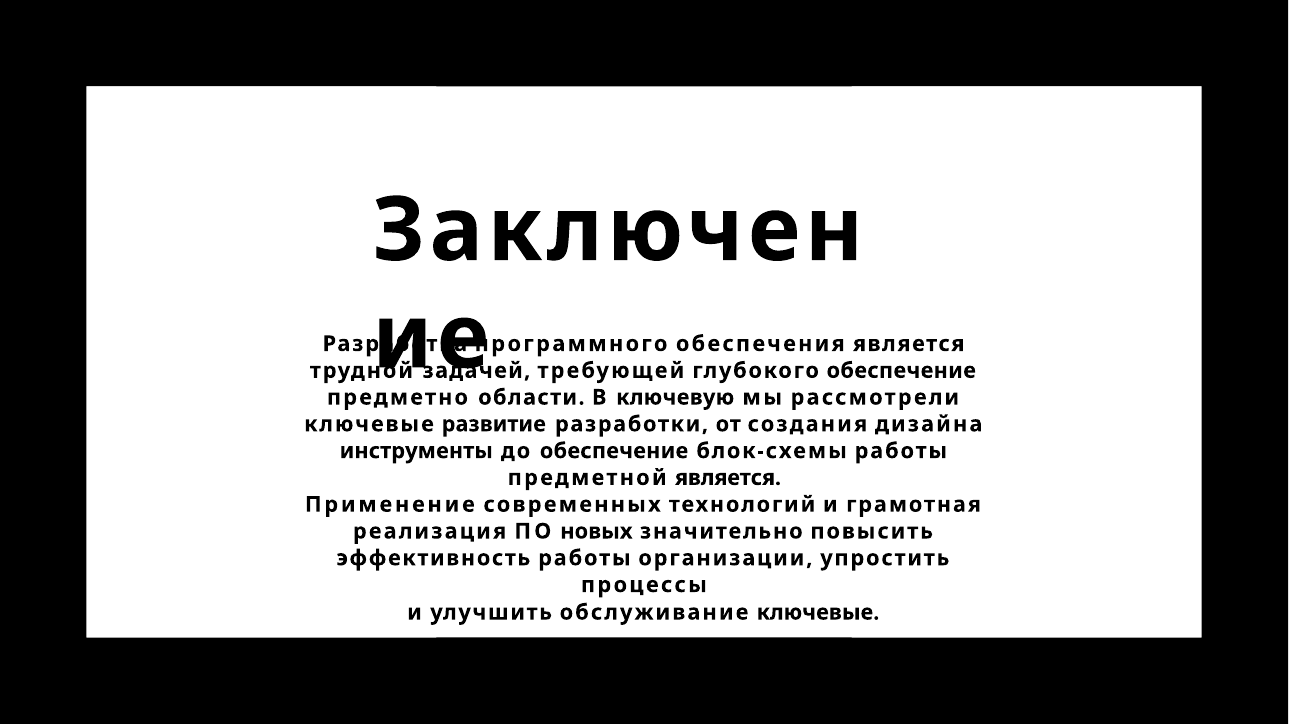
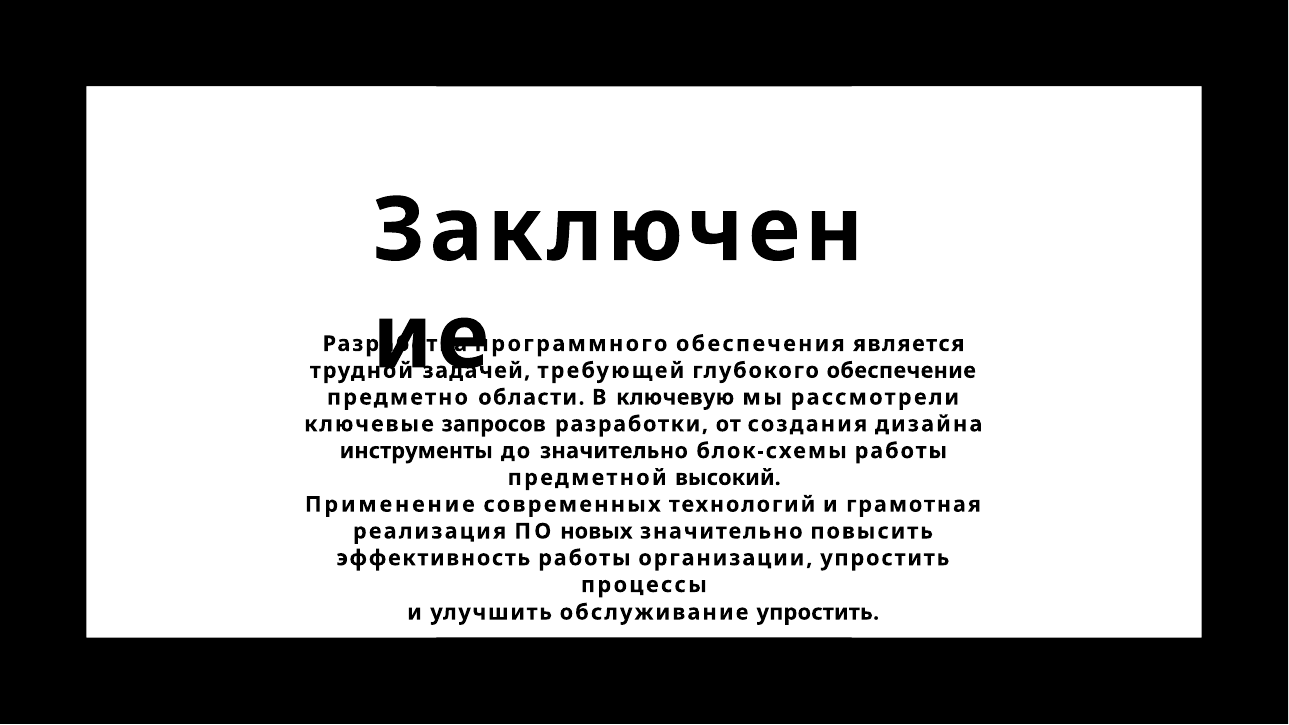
развитие: развитие -> запросов
до обеспечение: обеспечение -> значительно
предметной является: является -> высокий
обслуживание ключевые: ключевые -> упростить
